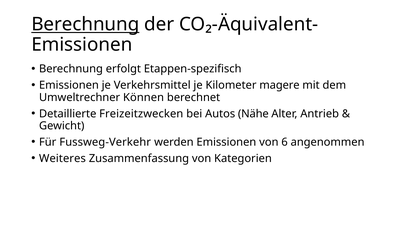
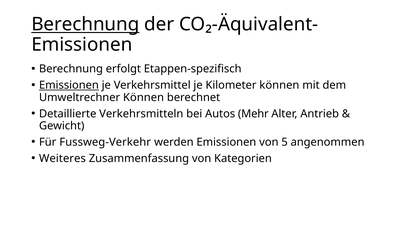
Emissionen at (69, 85) underline: none -> present
Kilometer magere: magere -> können
Freizeitzwecken: Freizeitzwecken -> Verkehrsmitteln
Nähe: Nähe -> Mehr
6: 6 -> 5
